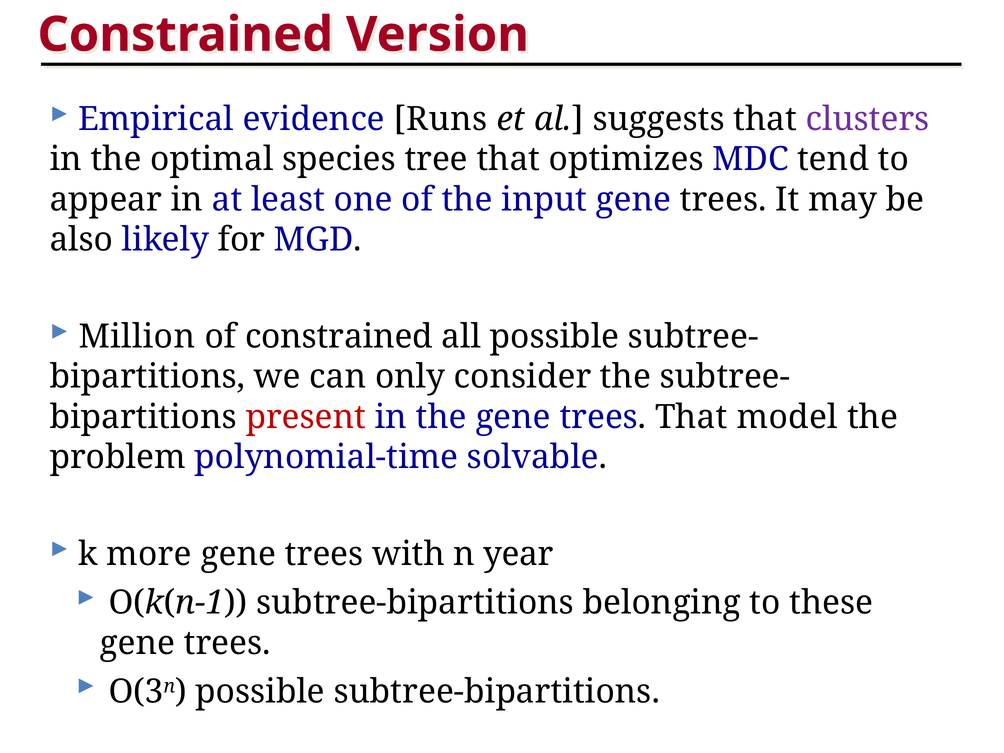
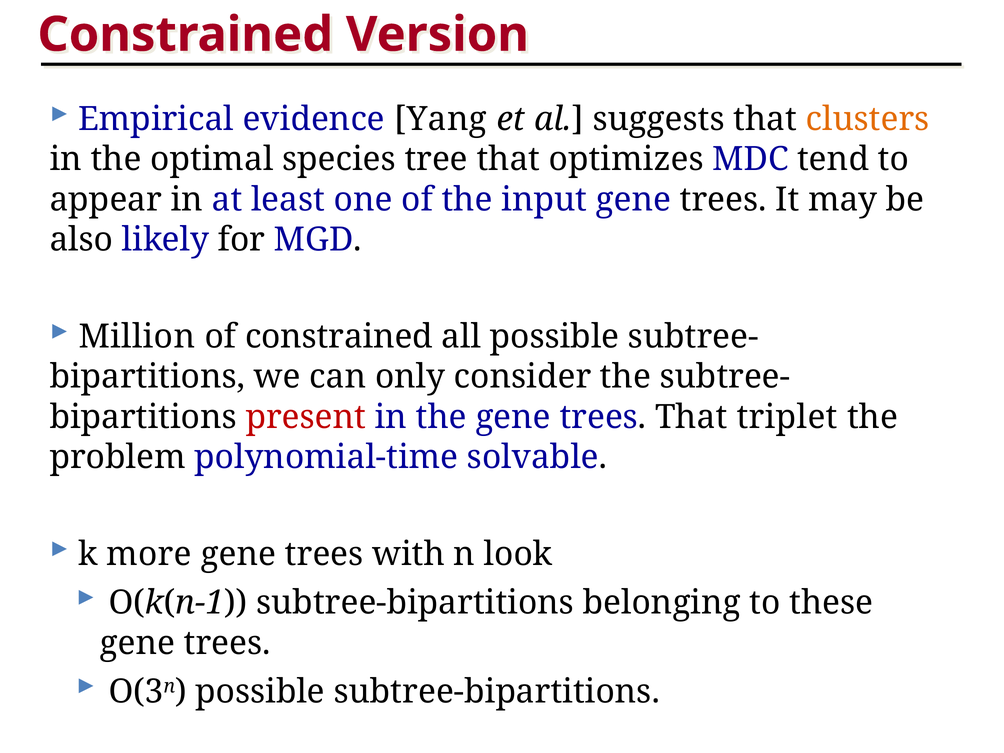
Runs: Runs -> Yang
clusters colour: purple -> orange
model: model -> triplet
year: year -> look
